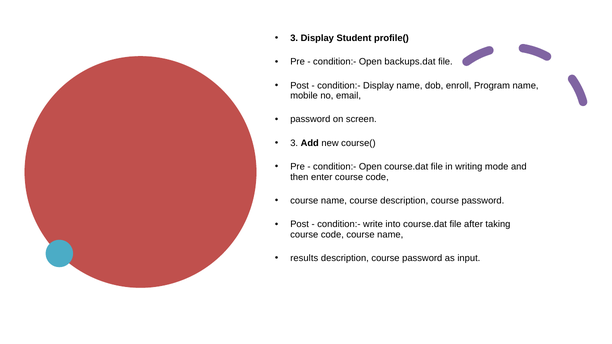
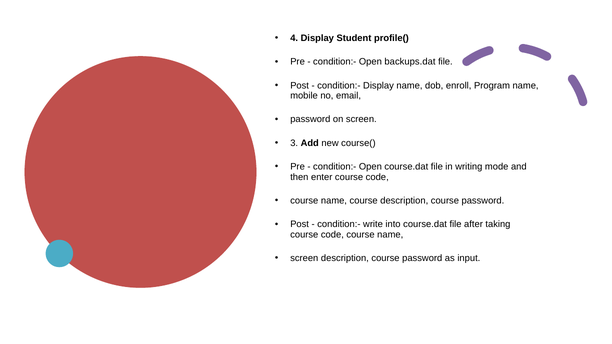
3 at (294, 38): 3 -> 4
results at (304, 258): results -> screen
